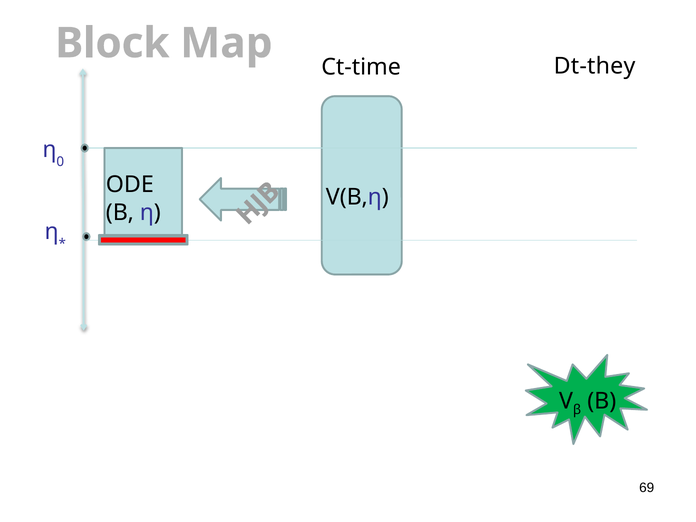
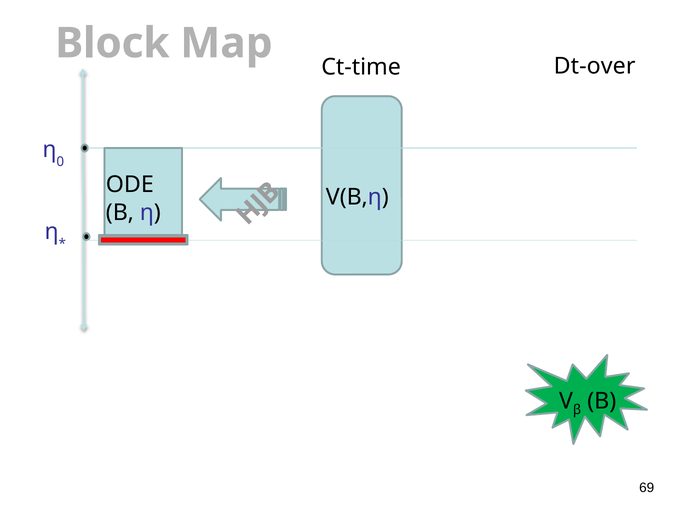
Dt-they: Dt-they -> Dt-over
